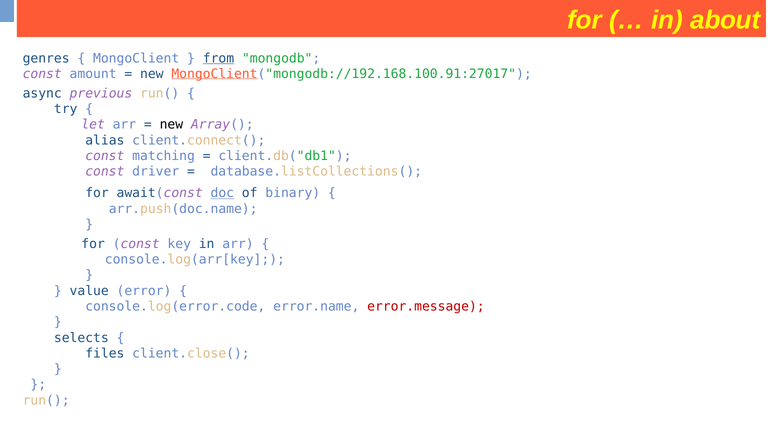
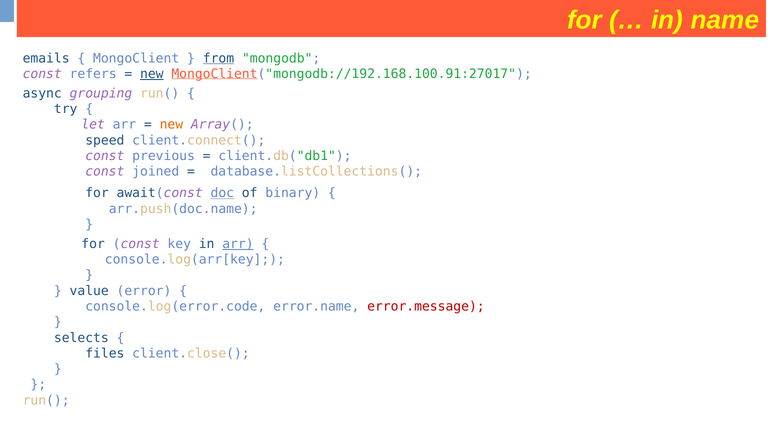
about: about -> name
genres: genres -> emails
amount: amount -> refers
new at (152, 74) underline: none -> present
previous: previous -> grouping
new at (171, 125) colour: black -> orange
alias: alias -> speed
matching: matching -> previous
driver: driver -> joined
arr at (238, 244) underline: none -> present
